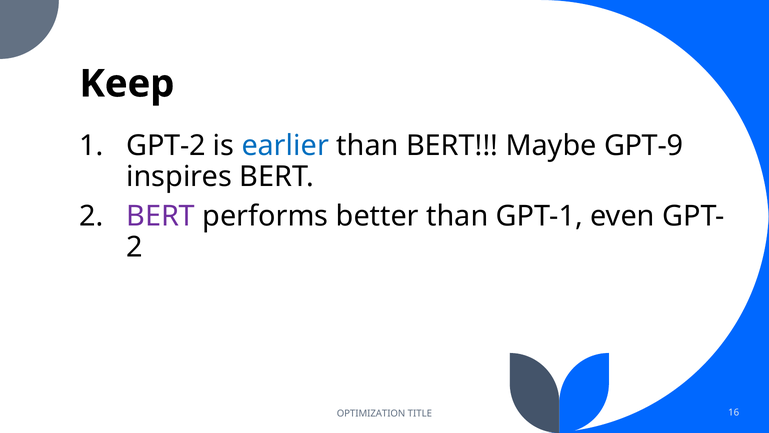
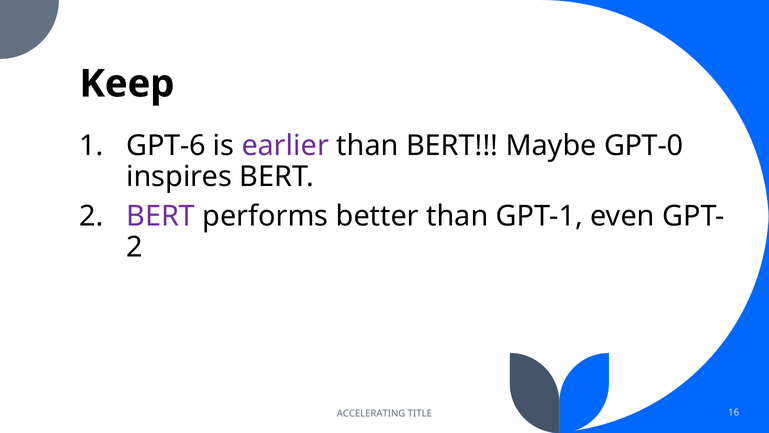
GPT-2: GPT-2 -> GPT-6
earlier colour: blue -> purple
GPT-9: GPT-9 -> GPT-0
OPTIMIZATION: OPTIMIZATION -> ACCELERATING
